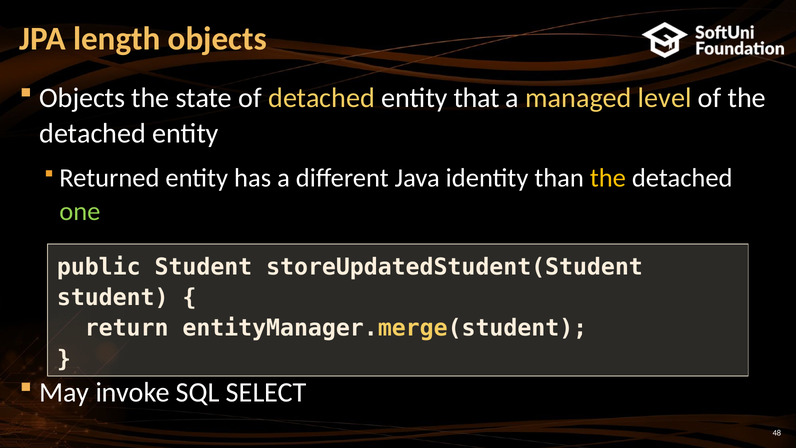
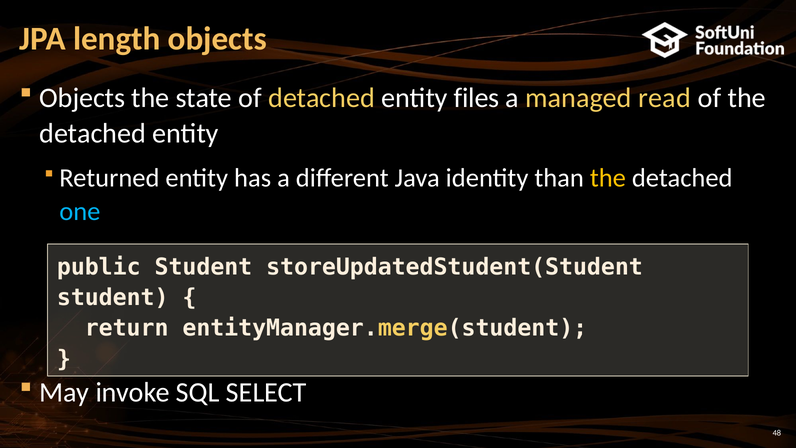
that: that -> files
level: level -> read
one colour: light green -> light blue
